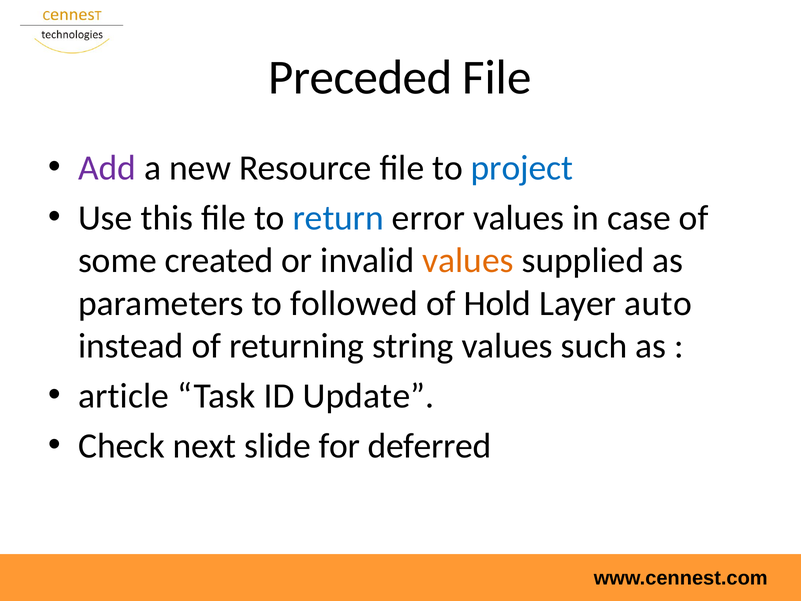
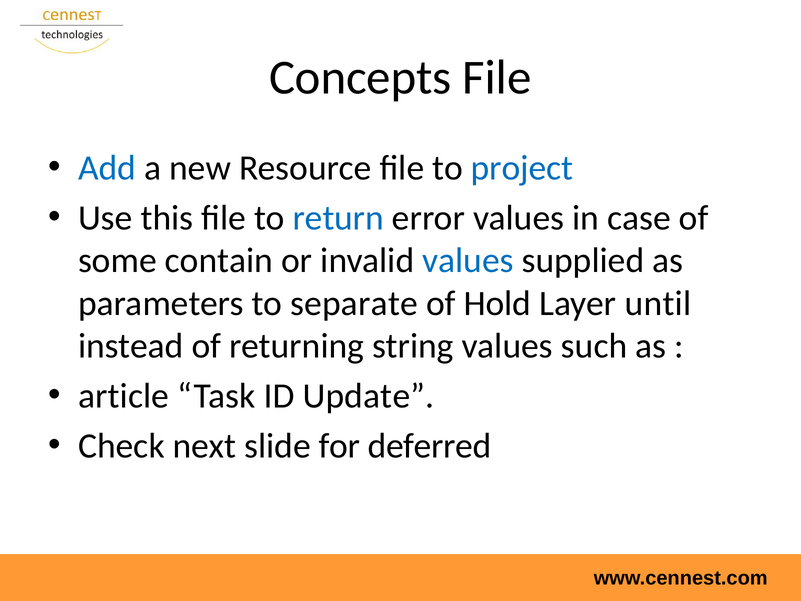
Preceded: Preceded -> Concepts
Add colour: purple -> blue
created: created -> contain
values at (468, 261) colour: orange -> blue
followed: followed -> separate
auto: auto -> until
